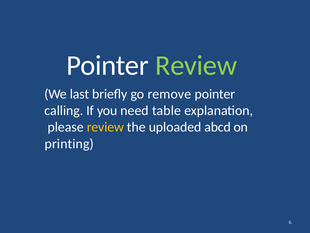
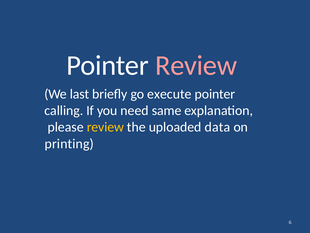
Review at (196, 65) colour: light green -> pink
remove: remove -> execute
table: table -> same
abcd: abcd -> data
